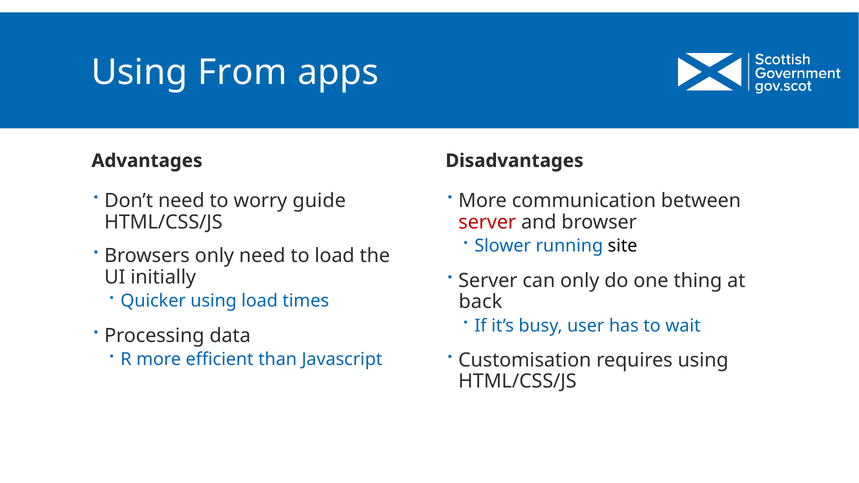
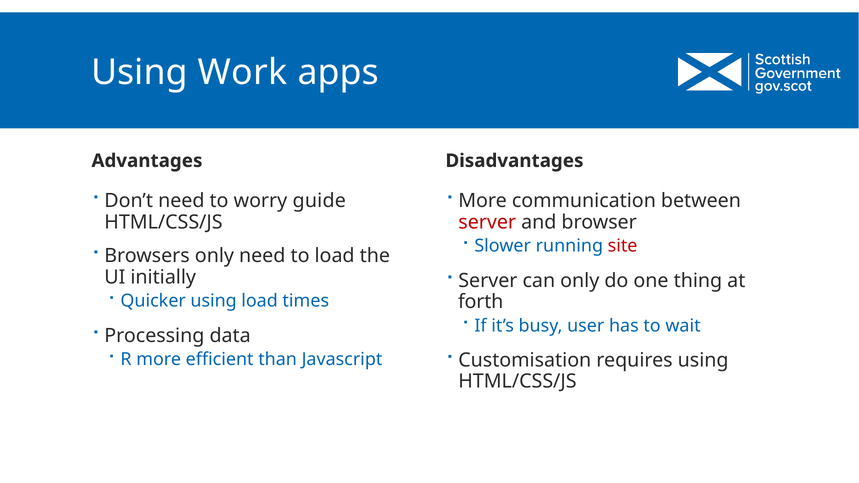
From: From -> Work
site colour: black -> red
back: back -> forth
